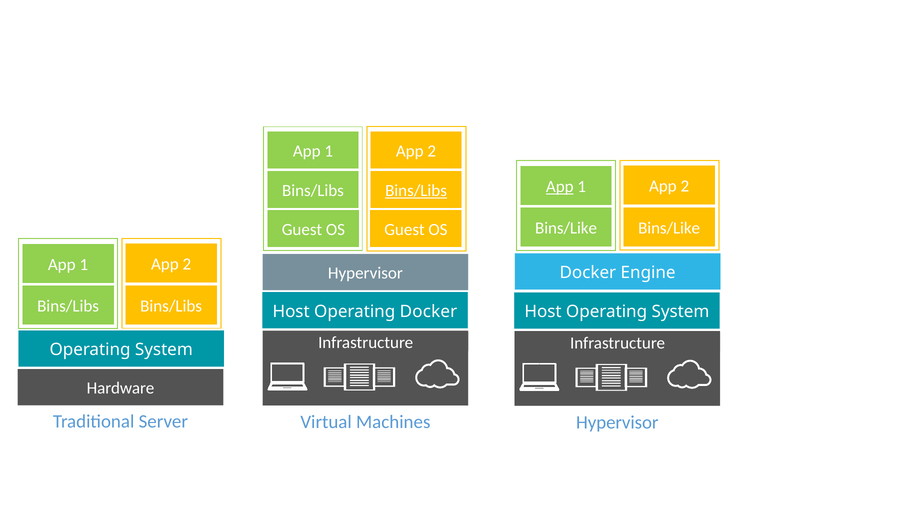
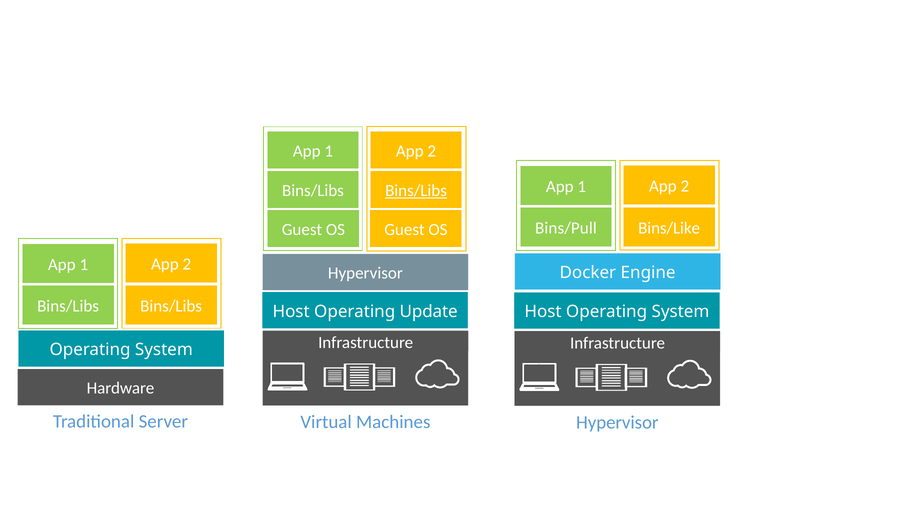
App at (560, 186) underline: present -> none
Bins/Like at (566, 228): Bins/Like -> Bins/Pull
Operating Docker: Docker -> Update
